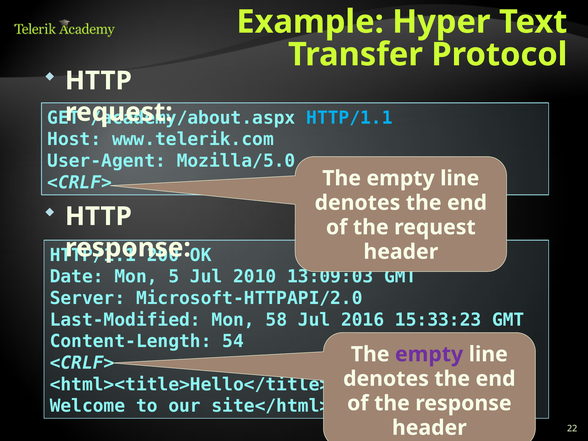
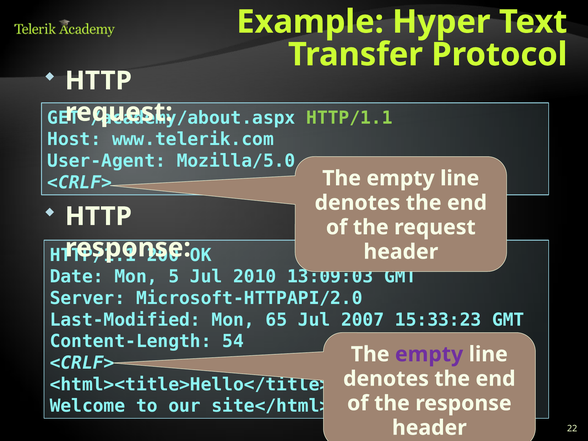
HTTP/1.1 at (349, 118) colour: light blue -> light green
58: 58 -> 65
2016: 2016 -> 2007
